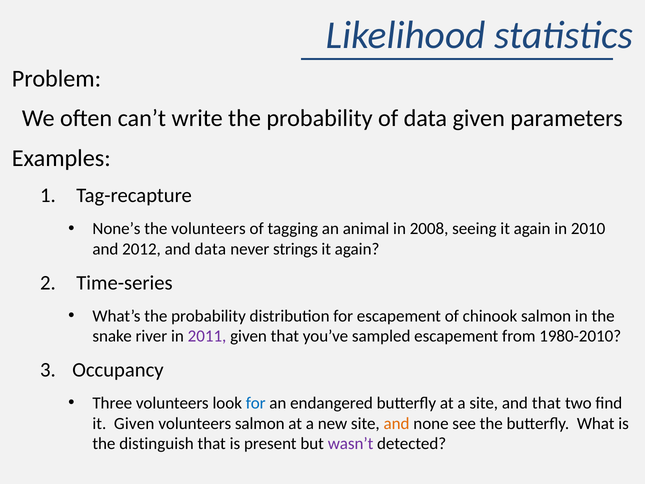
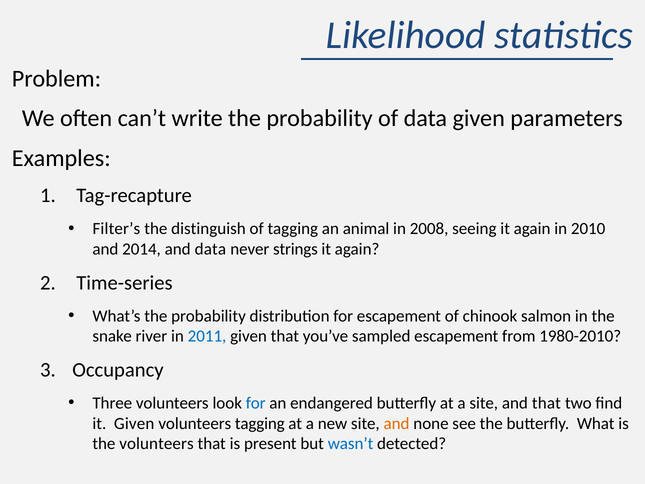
None’s: None’s -> Filter’s
the volunteers: volunteers -> distinguish
2012: 2012 -> 2014
2011 colour: purple -> blue
volunteers salmon: salmon -> tagging
the distinguish: distinguish -> volunteers
wasn’t colour: purple -> blue
